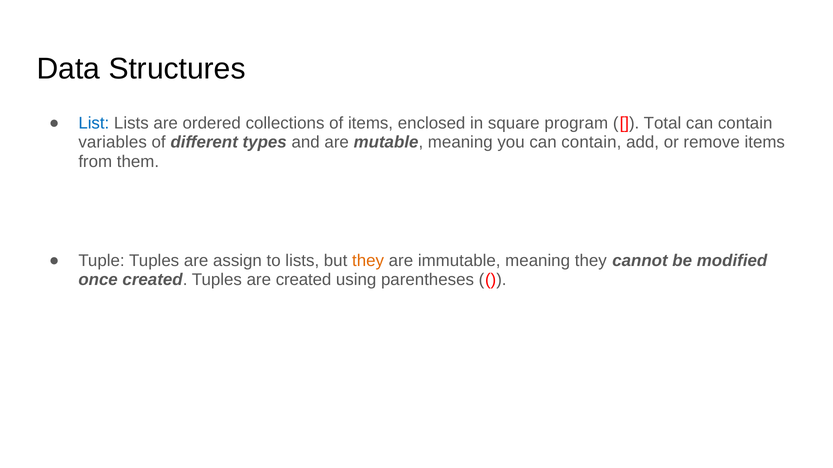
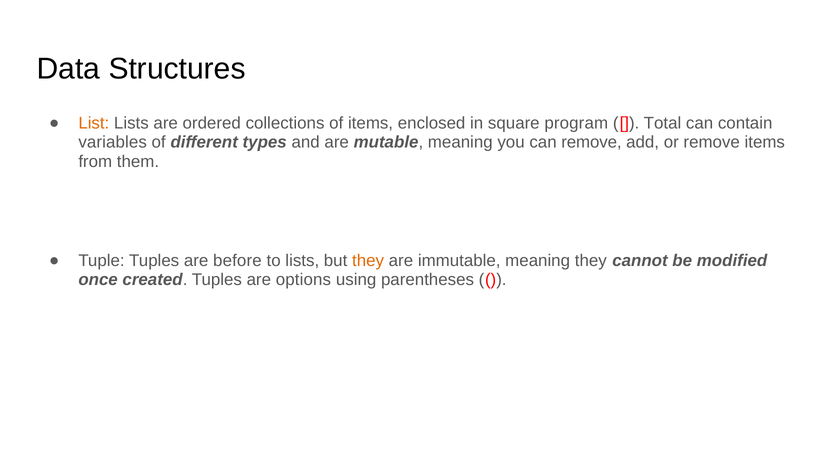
List colour: blue -> orange
you can contain: contain -> remove
assign: assign -> before
are created: created -> options
